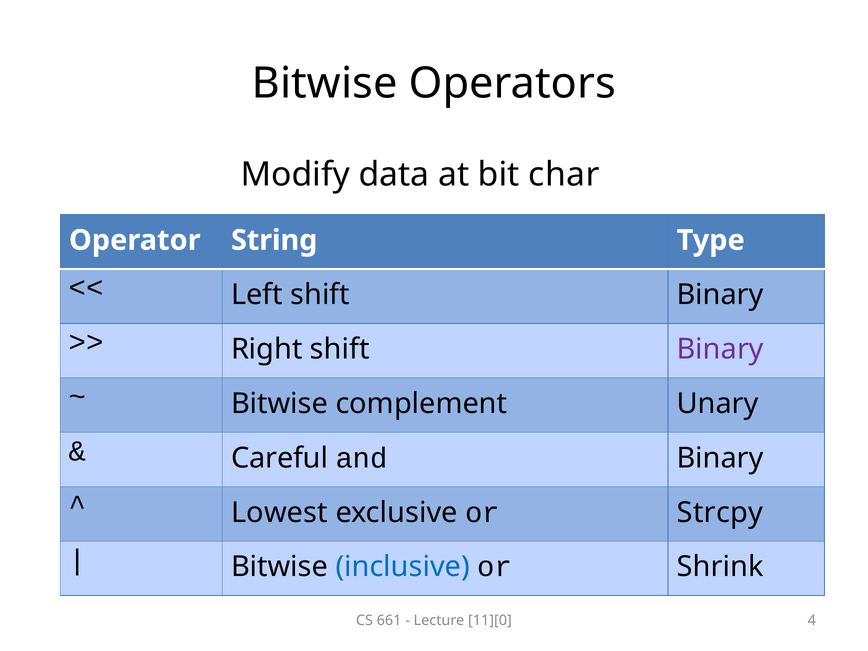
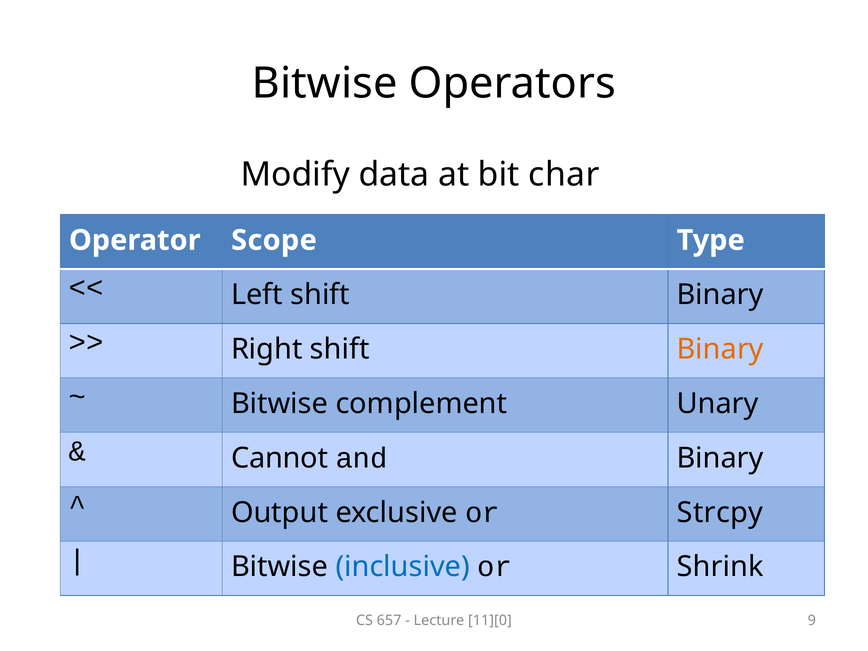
String: String -> Scope
Binary at (720, 349) colour: purple -> orange
Careful: Careful -> Cannot
Lowest: Lowest -> Output
661: 661 -> 657
4: 4 -> 9
